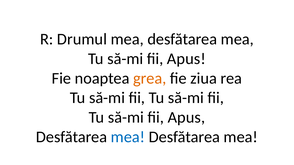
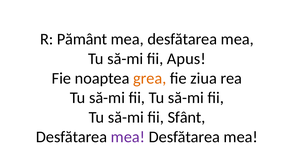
Drumul: Drumul -> Pământ
Apus at (186, 118): Apus -> Sfânt
mea at (128, 137) colour: blue -> purple
